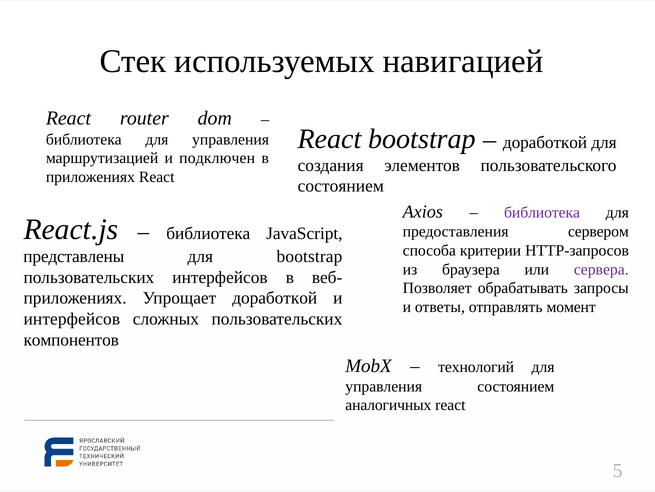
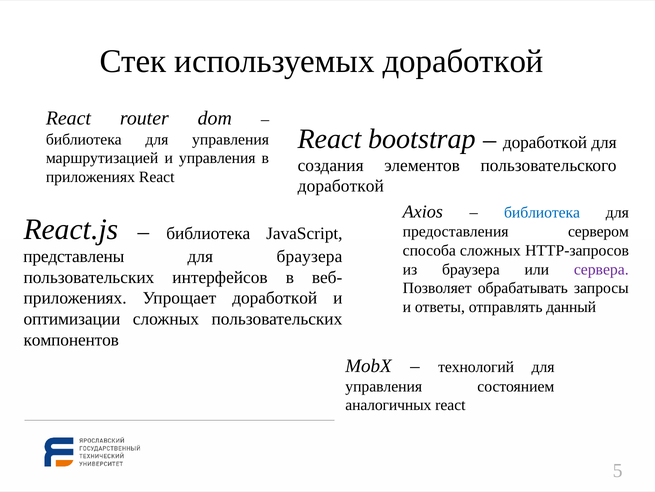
используемых навигацией: навигацией -> доработкой
и подключен: подключен -> управления
состоянием at (341, 186): состоянием -> доработкой
библиотека at (542, 212) colour: purple -> blue
способа критерии: критерии -> сложных
для bootstrap: bootstrap -> браузера
момент: момент -> данный
интерфейсов at (72, 319): интерфейсов -> оптимизации
